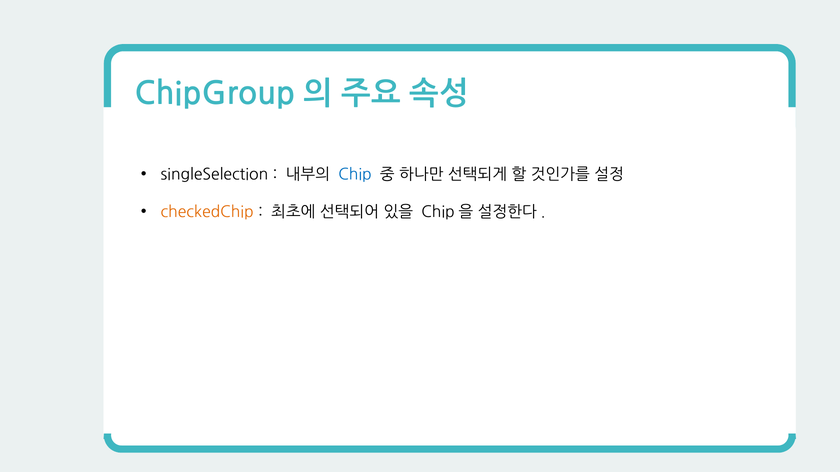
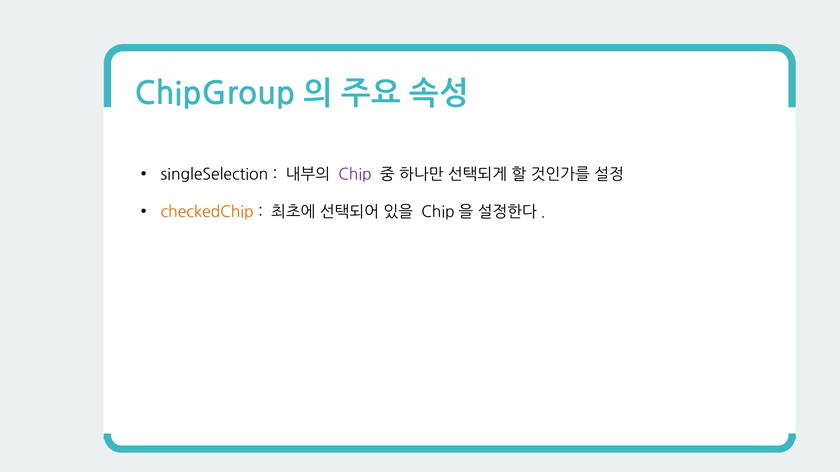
Chip colour: blue -> purple
